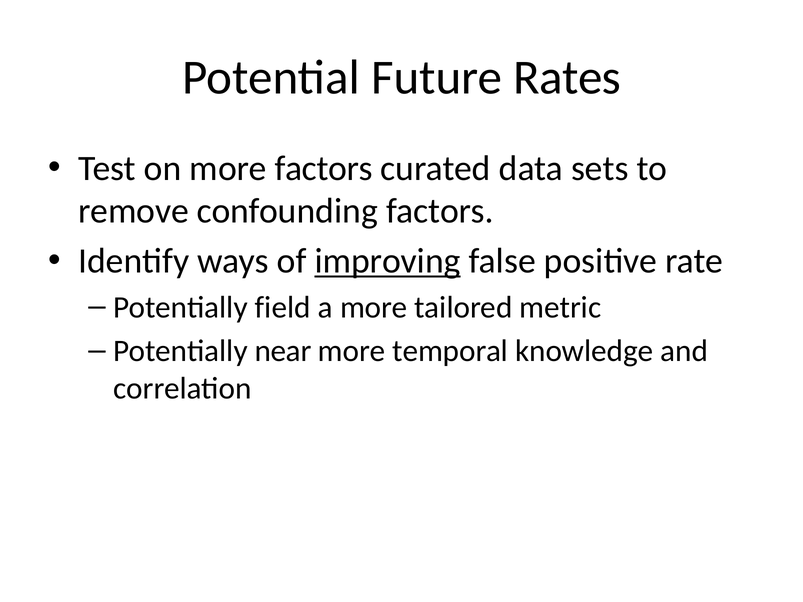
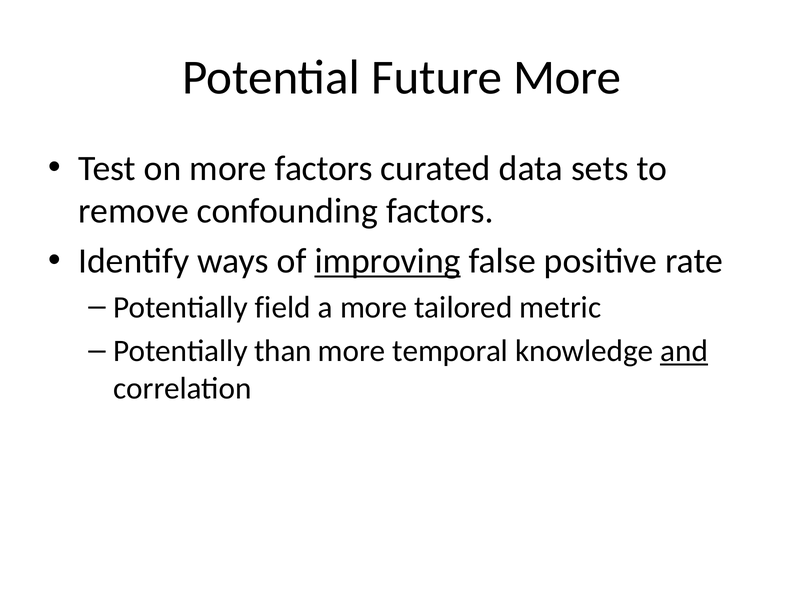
Future Rates: Rates -> More
near: near -> than
and underline: none -> present
